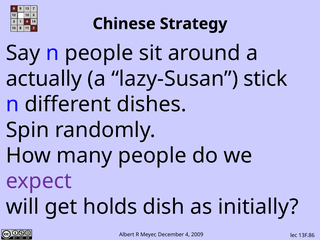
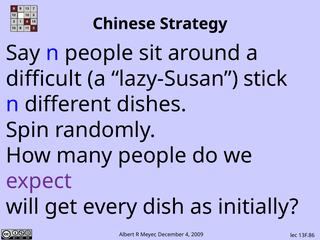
actually: actually -> difficult
holds: holds -> every
